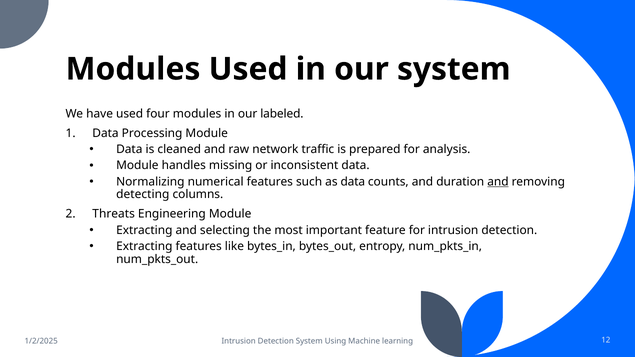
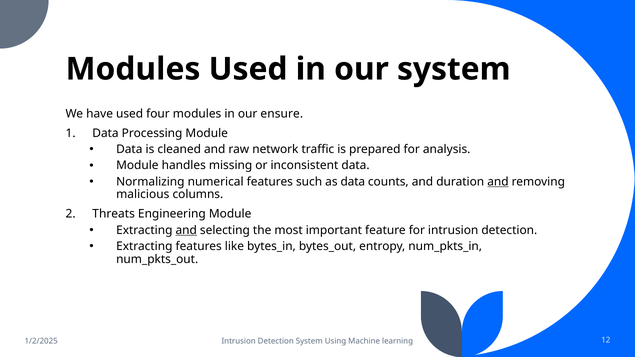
labeled: labeled -> ensure
detecting: detecting -> malicious
and at (186, 230) underline: none -> present
